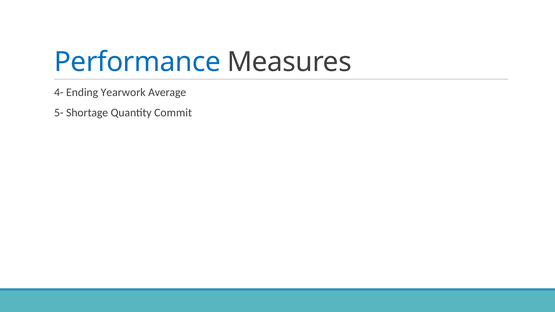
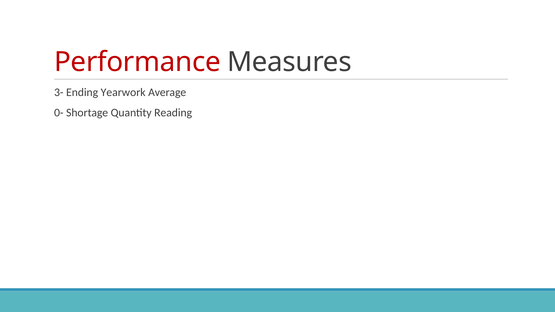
Performance colour: blue -> red
4-: 4- -> 3-
5-: 5- -> 0-
Commit: Commit -> Reading
